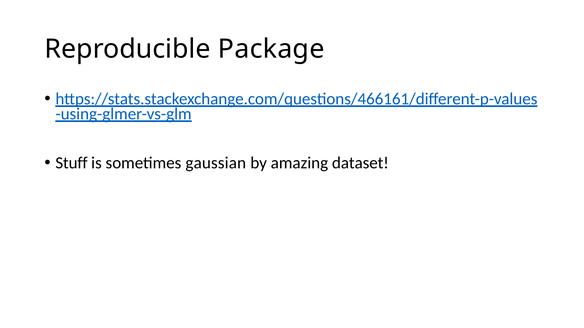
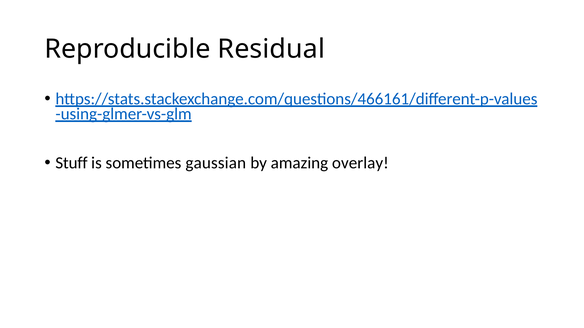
Package: Package -> Residual
dataset: dataset -> overlay
